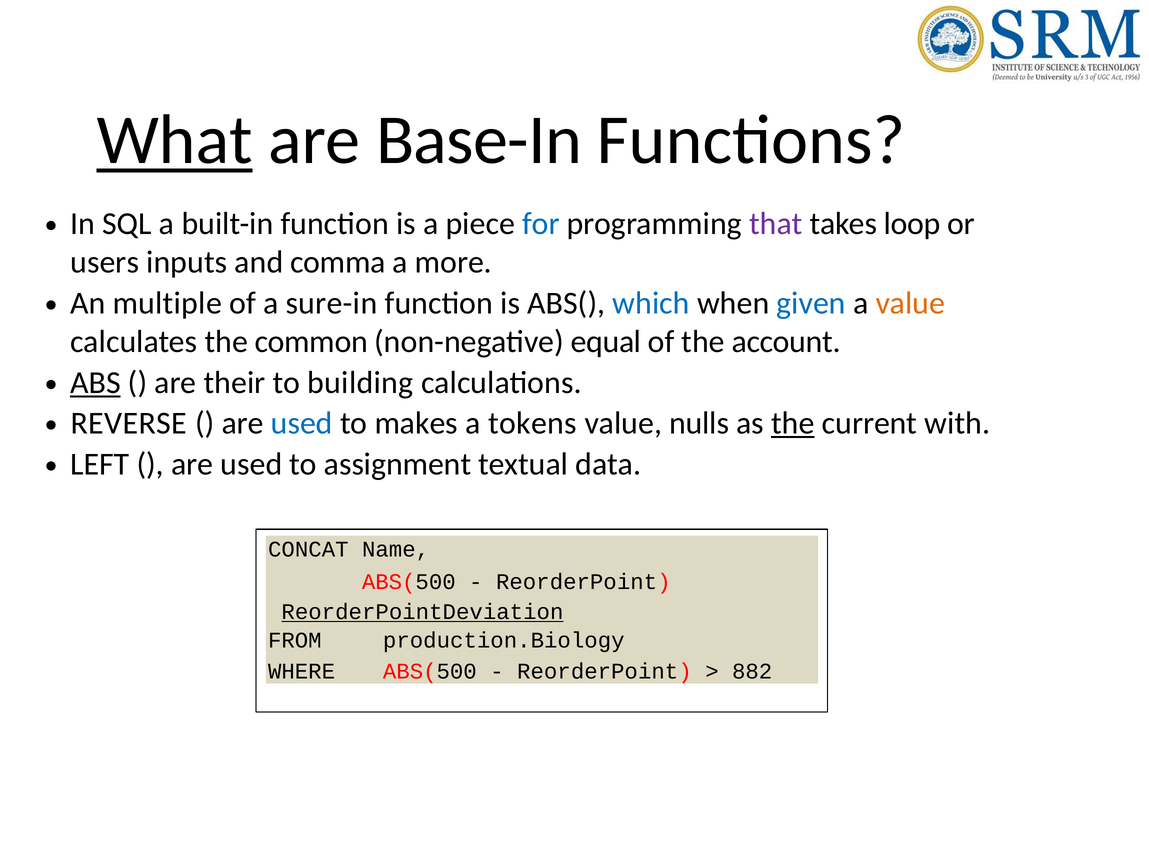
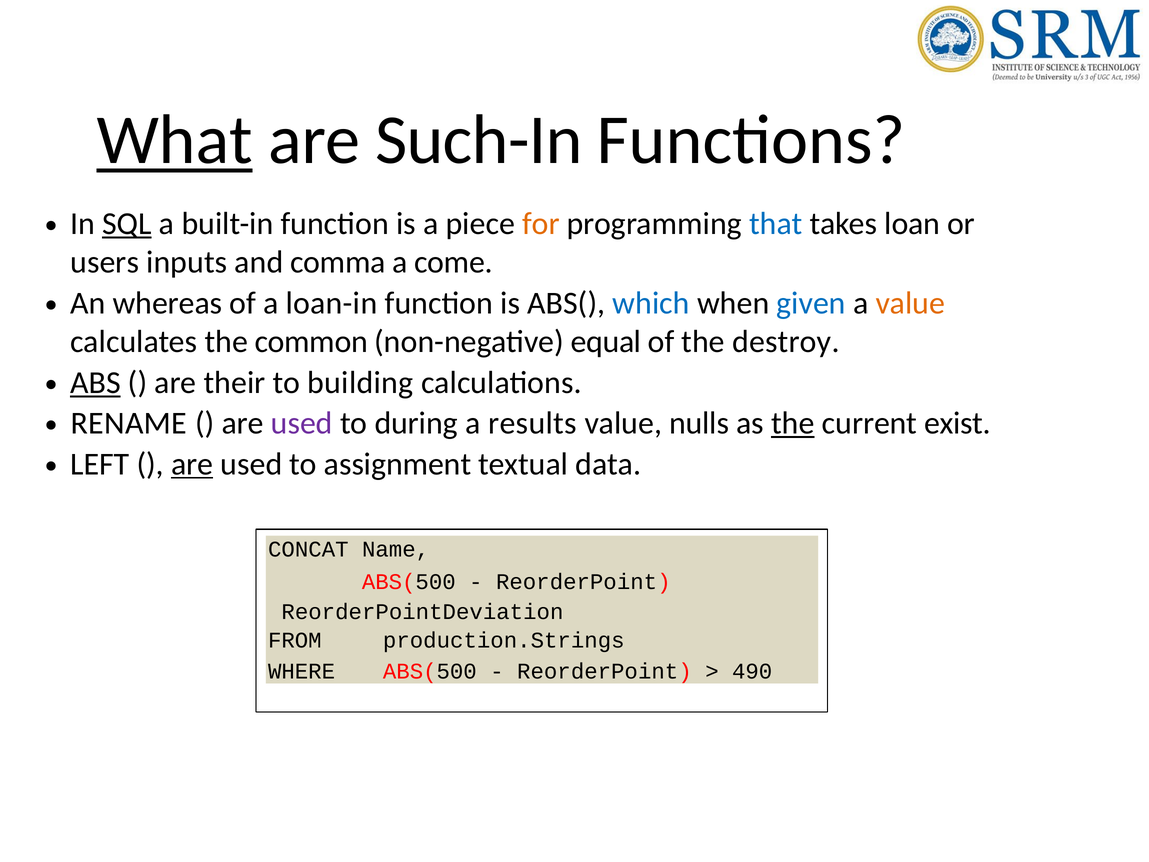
Base-In: Base-In -> Such-In
SQL underline: none -> present
for colour: blue -> orange
that colour: purple -> blue
loop: loop -> loan
more: more -> come
multiple: multiple -> whereas
sure-in: sure-in -> loan-in
account: account -> destroy
REVERSE: REVERSE -> RENAME
used at (302, 423) colour: blue -> purple
makes: makes -> during
tokens: tokens -> results
with: with -> exist
are at (192, 464) underline: none -> present
ReorderPointDeviation underline: present -> none
production.Biology: production.Biology -> production.Strings
882: 882 -> 490
